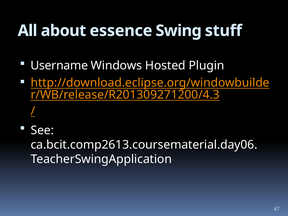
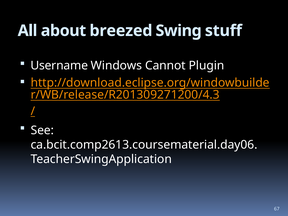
essence: essence -> breezed
Hosted: Hosted -> Cannot
